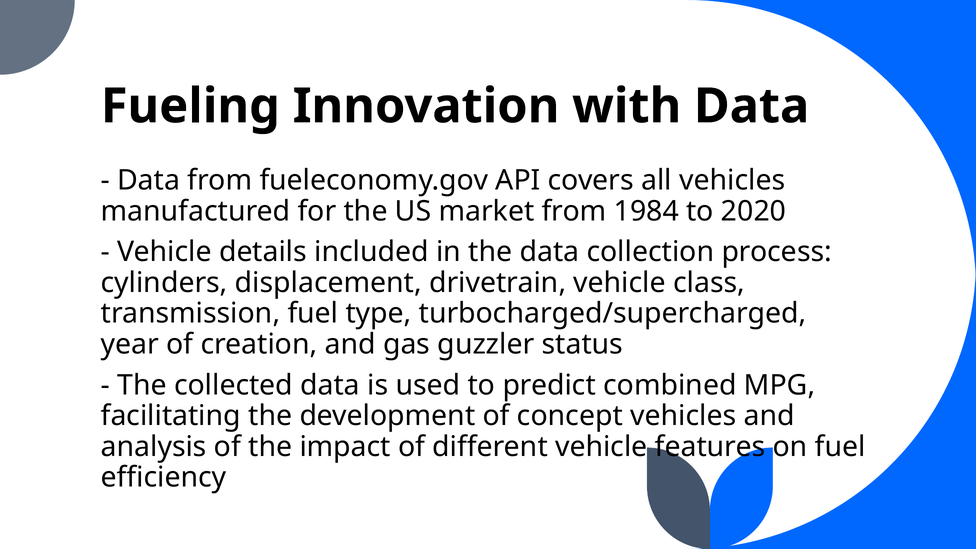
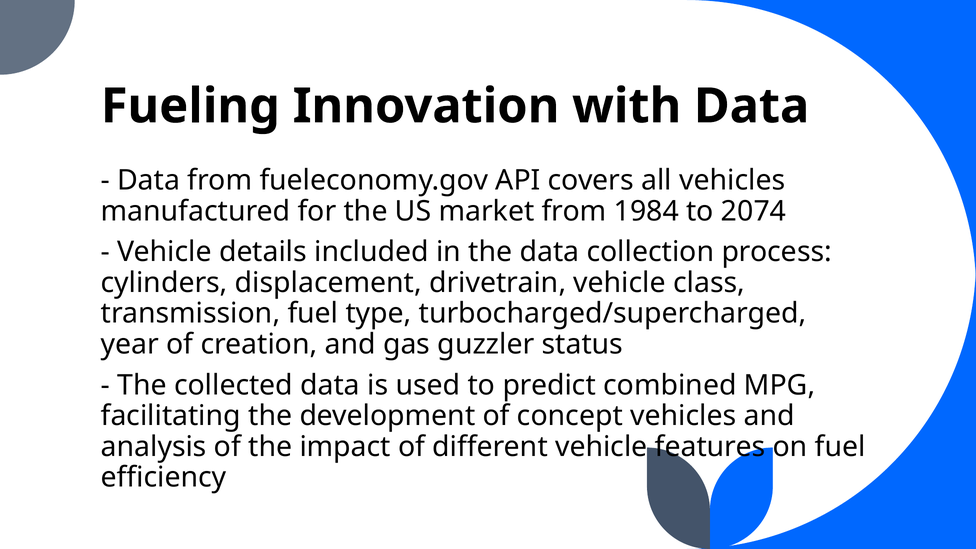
2020: 2020 -> 2074
